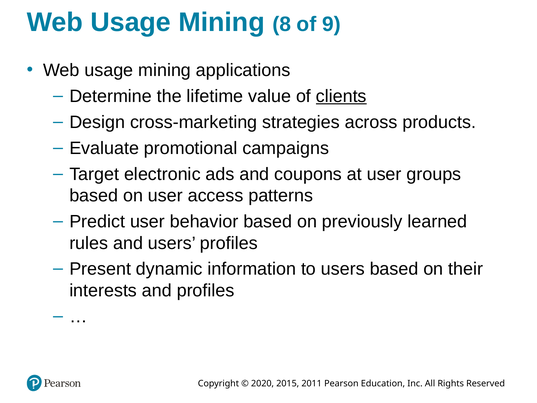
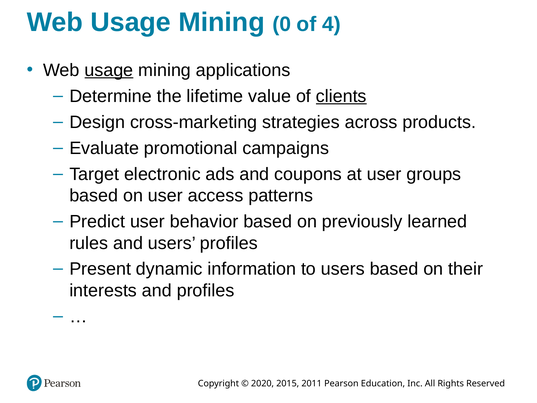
8: 8 -> 0
9: 9 -> 4
usage at (109, 70) underline: none -> present
